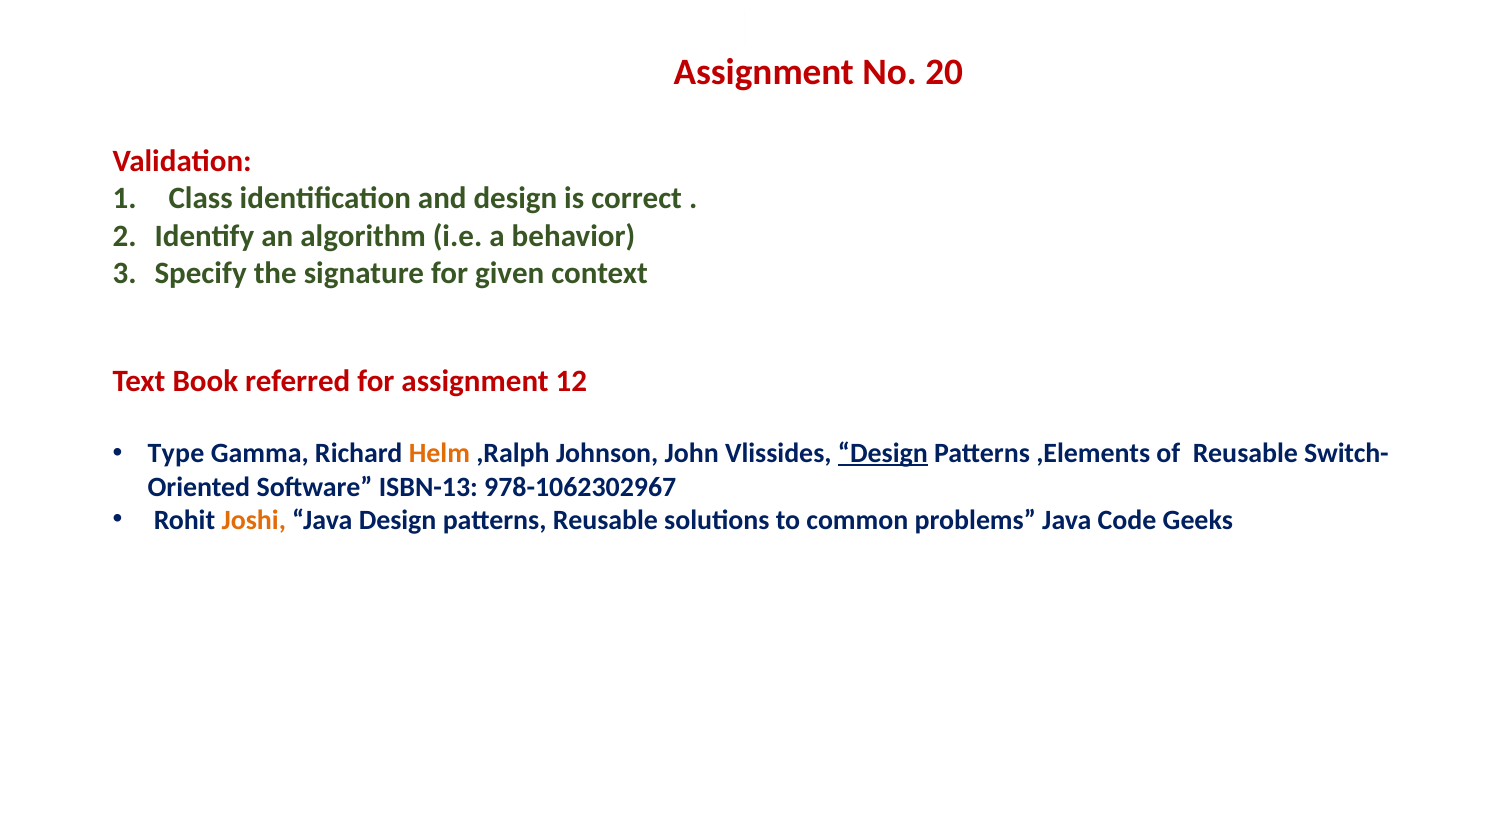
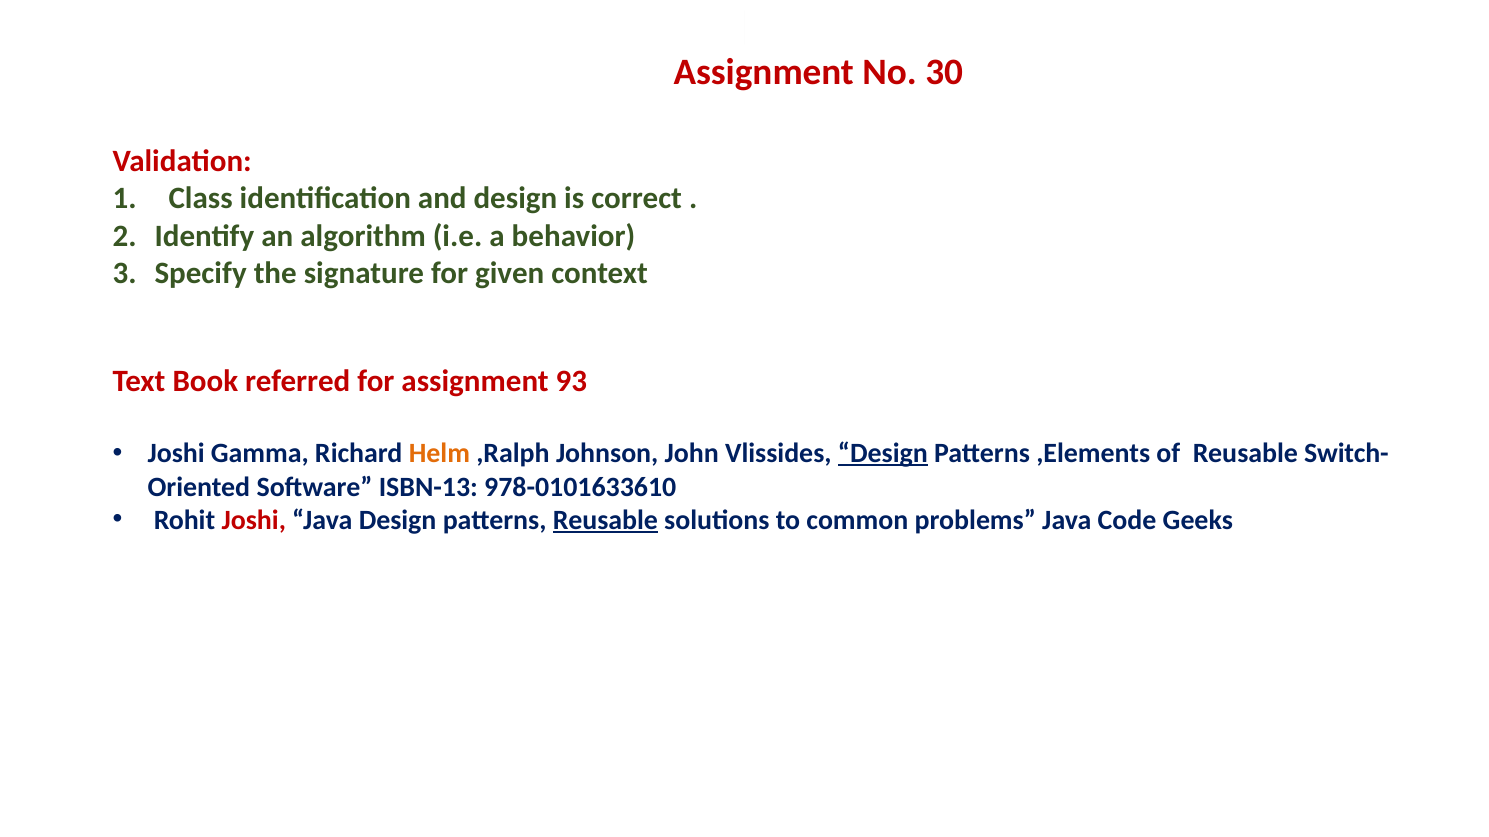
20: 20 -> 30
12: 12 -> 93
Type at (176, 454): Type -> Joshi
978-1062302967: 978-1062302967 -> 978-0101633610
Joshi at (254, 521) colour: orange -> red
Reusable at (605, 521) underline: none -> present
